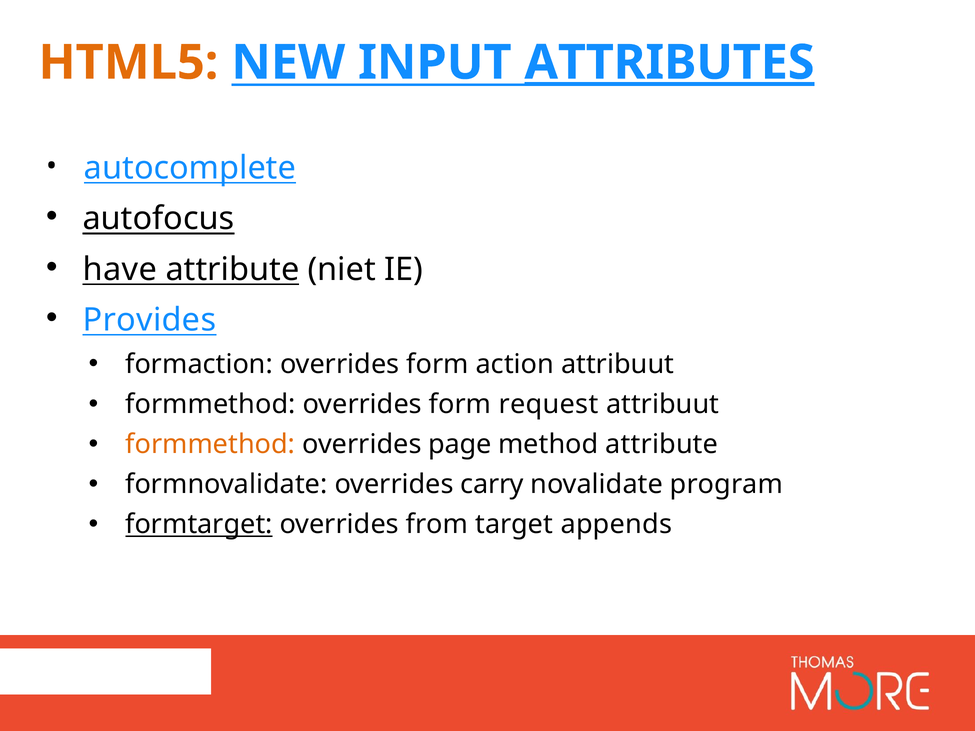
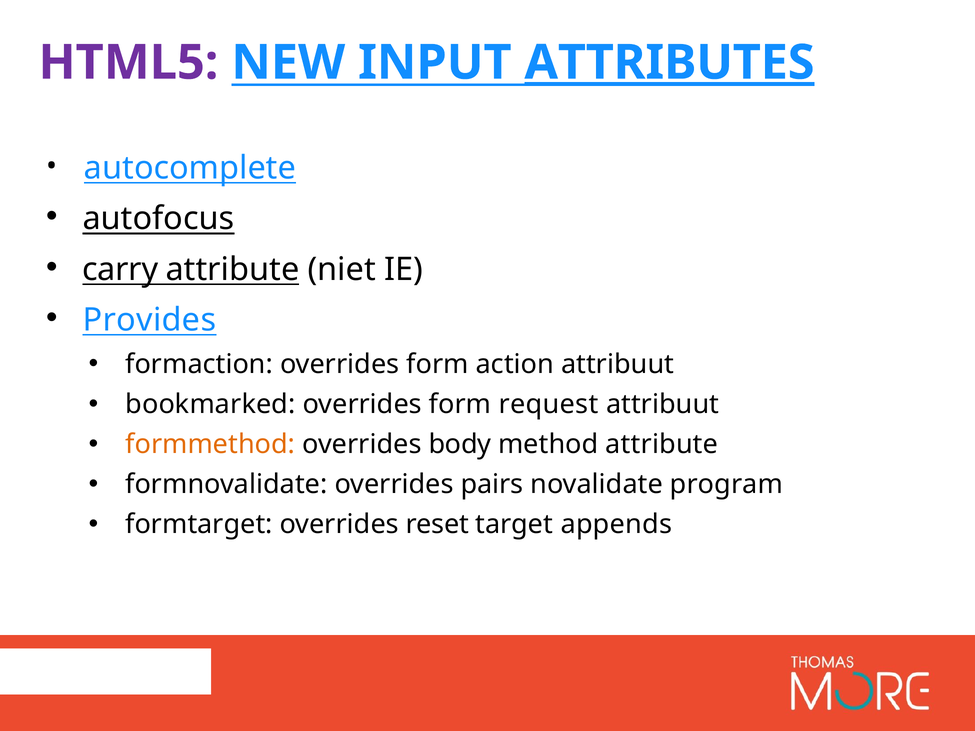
HTML5 colour: orange -> purple
have: have -> carry
formmethod at (210, 404): formmethod -> bookmarked
page: page -> body
carry: carry -> pairs
formtarget underline: present -> none
from: from -> reset
